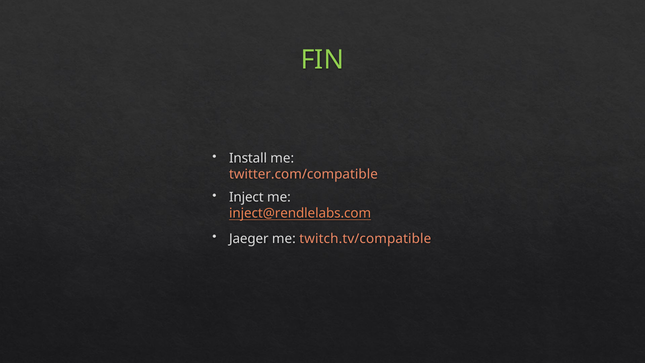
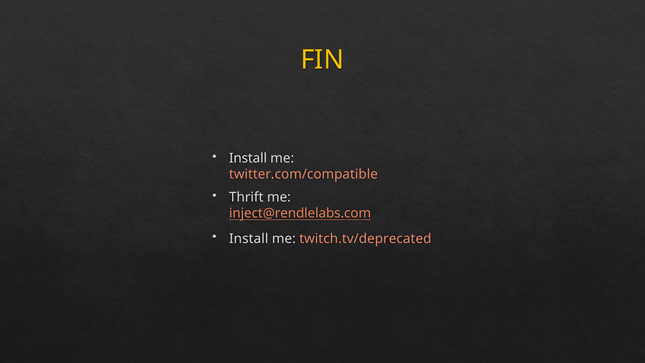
FIN colour: light green -> yellow
Inject: Inject -> Thrift
Jaeger at (249, 239): Jaeger -> Install
twitch.tv/compatible: twitch.tv/compatible -> twitch.tv/deprecated
